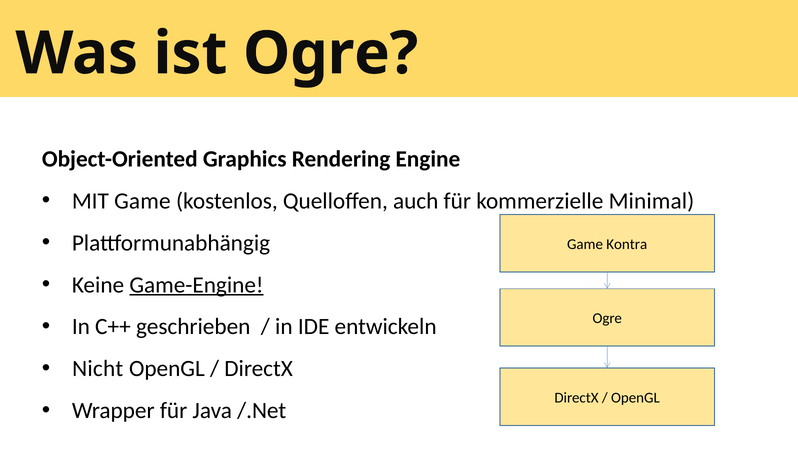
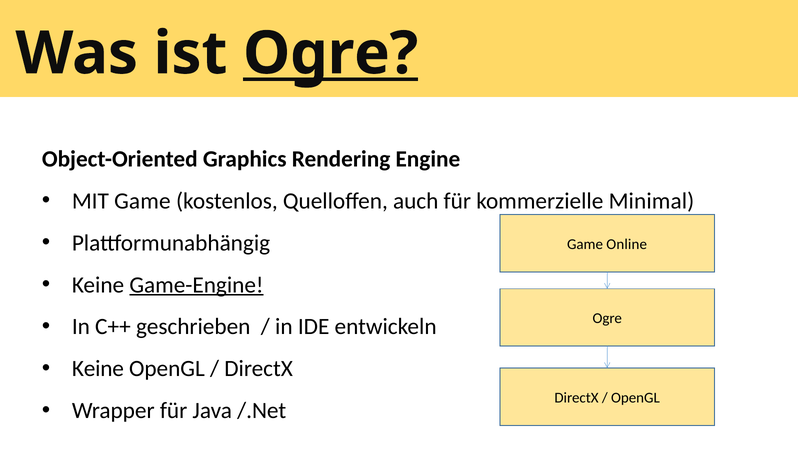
Ogre at (331, 54) underline: none -> present
Kontra: Kontra -> Online
Nicht at (98, 369): Nicht -> Keine
